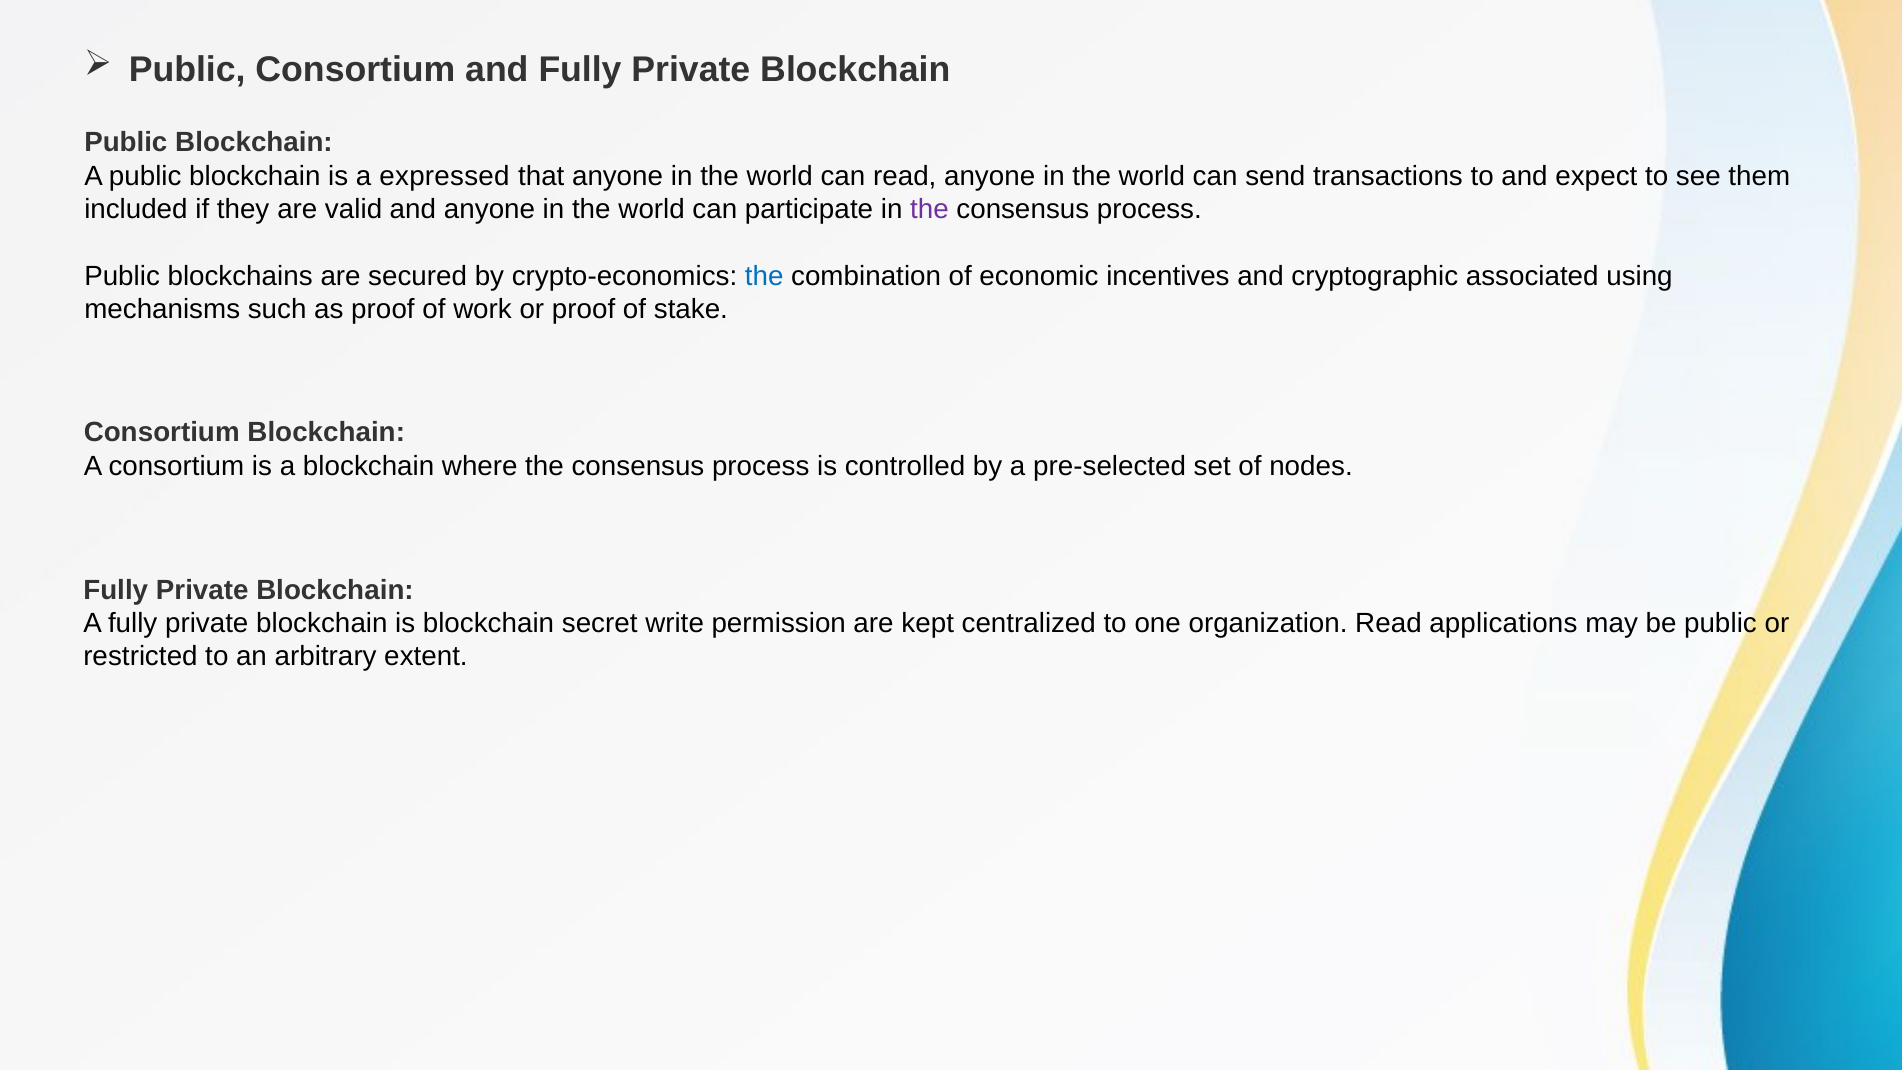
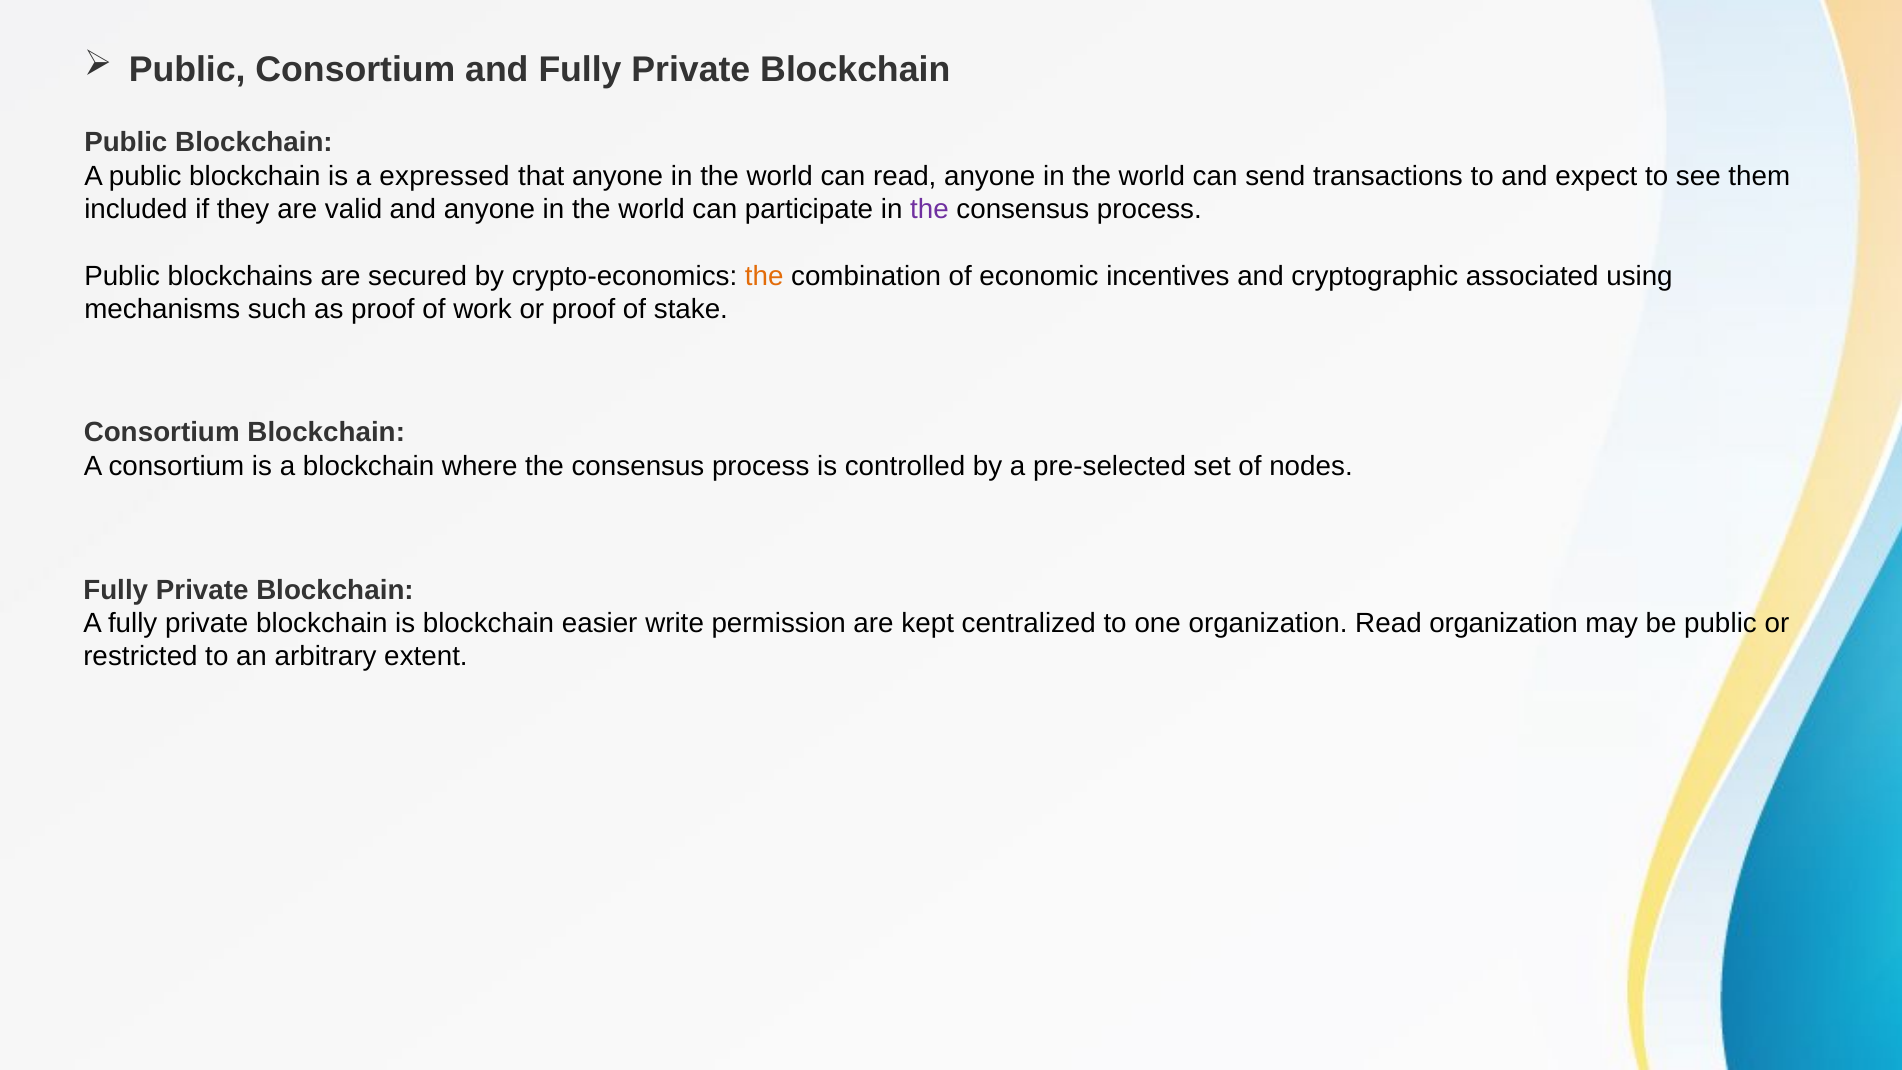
the at (764, 276) colour: blue -> orange
secret: secret -> easier
Read applications: applications -> organization
